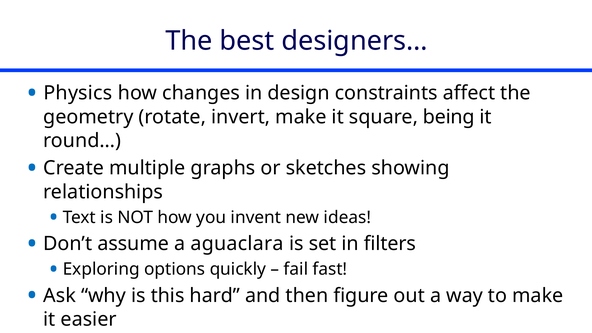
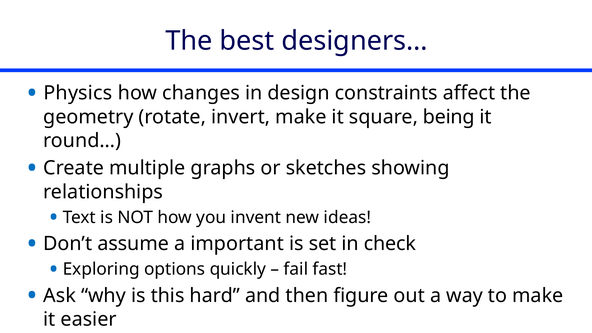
aguaclara: aguaclara -> important
filters: filters -> check
